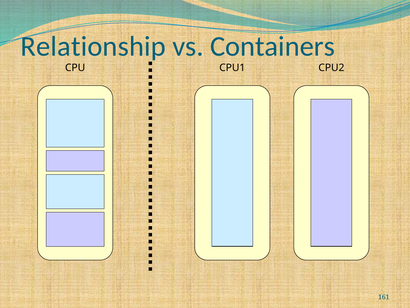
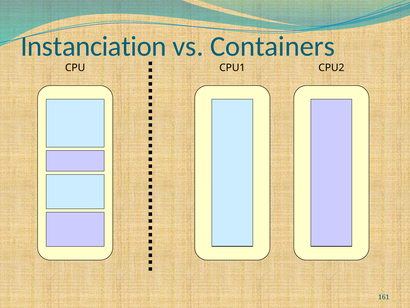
Relationship: Relationship -> Instanciation
